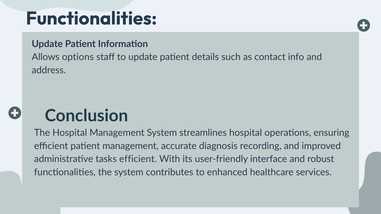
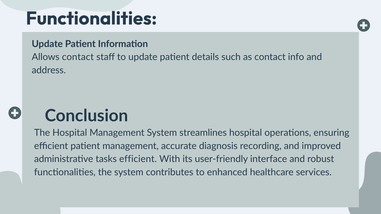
Allows options: options -> contact
